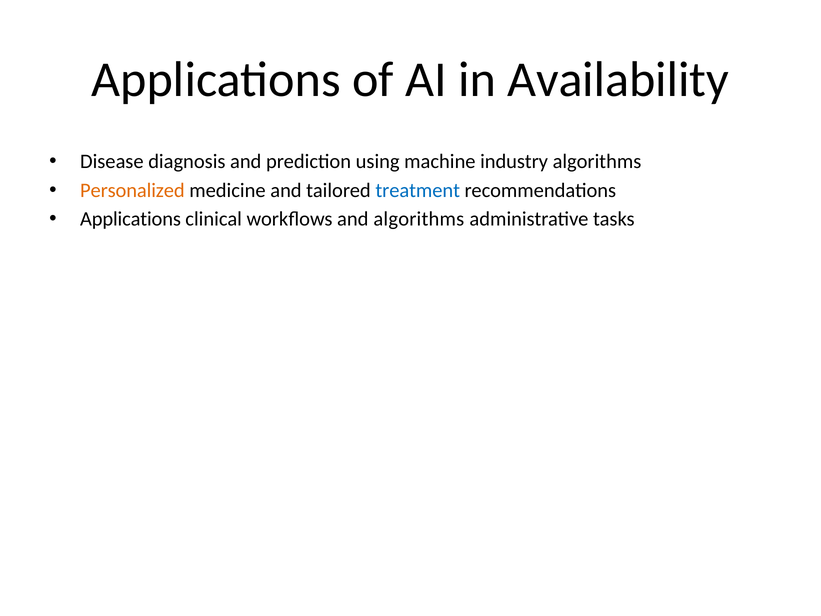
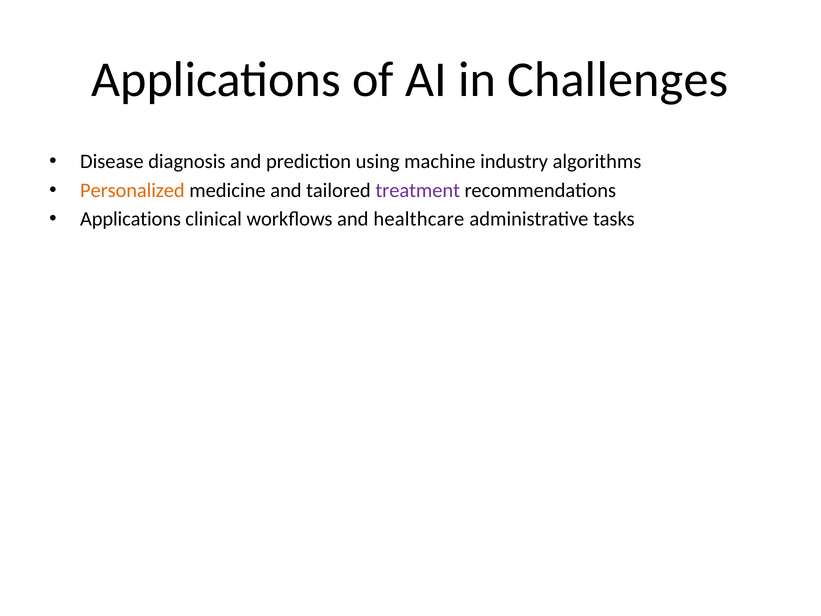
Availability: Availability -> Challenges
treatment colour: blue -> purple
and algorithms: algorithms -> healthcare
